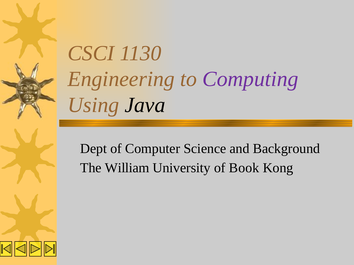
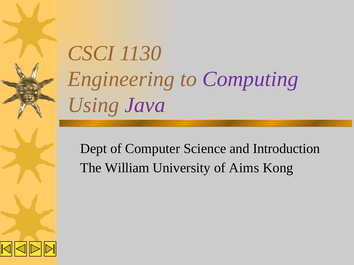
Java colour: black -> purple
Background: Background -> Introduction
Book: Book -> Aims
